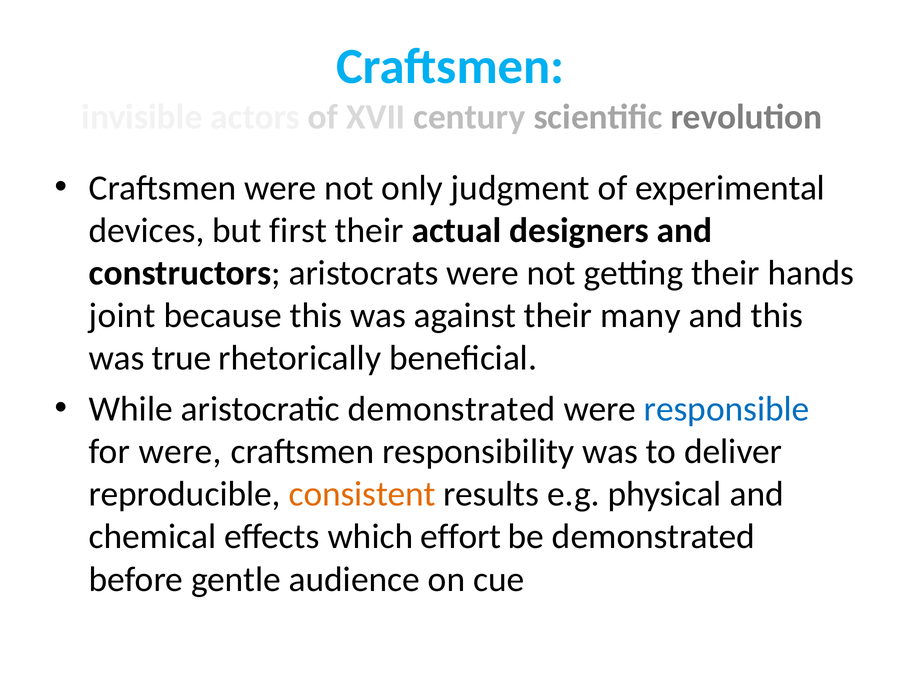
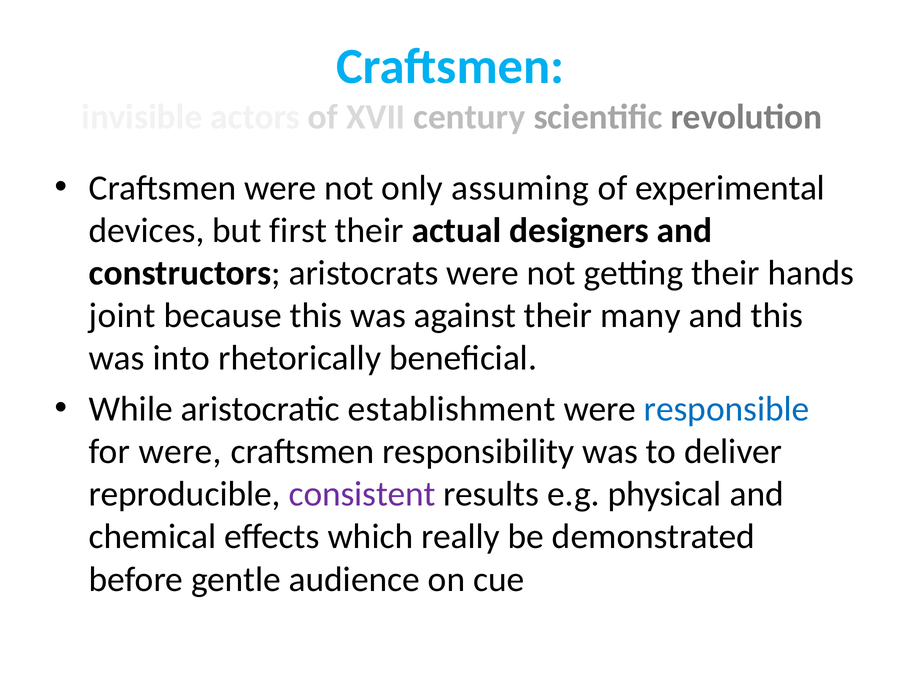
judgment: judgment -> assuming
true: true -> into
aristocratic demonstrated: demonstrated -> establishment
consistent colour: orange -> purple
effort: effort -> really
